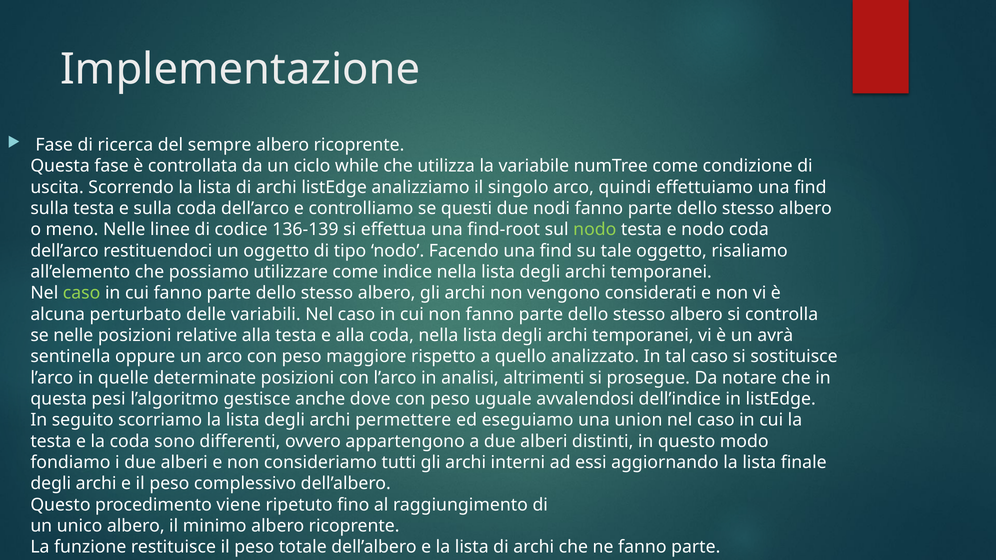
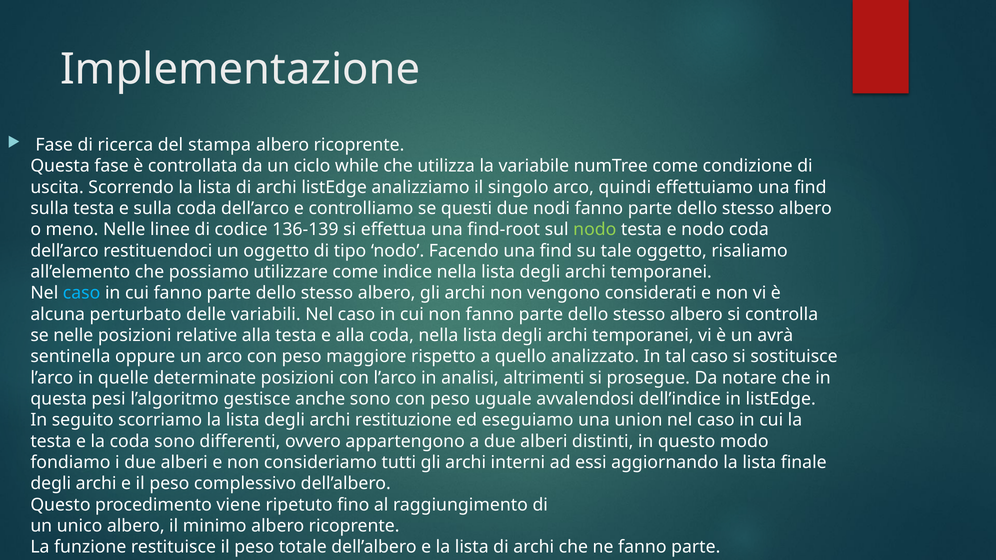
sempre: sempre -> stampa
caso at (82, 293) colour: light green -> light blue
anche dove: dove -> sono
permettere: permettere -> restituzione
